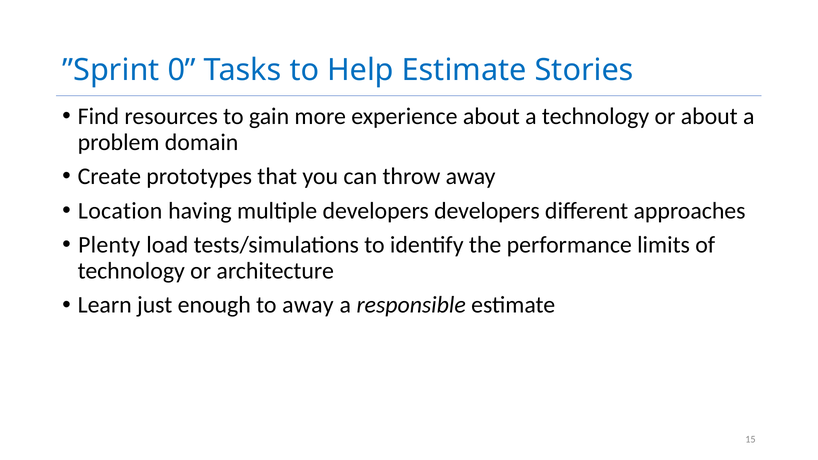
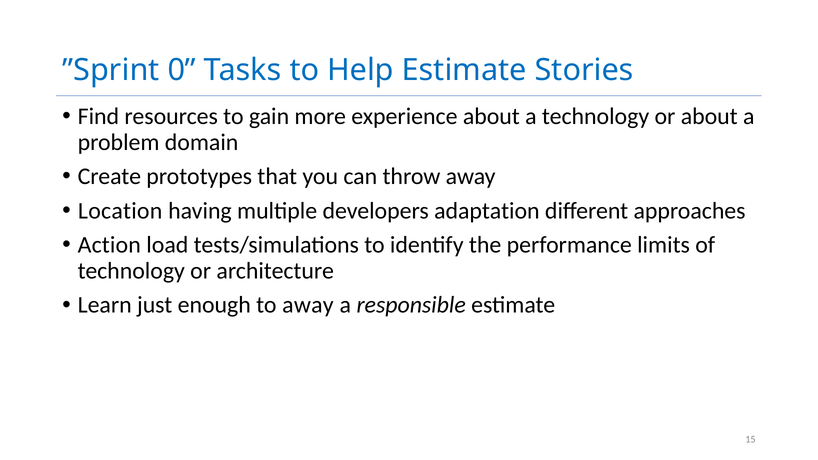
developers developers: developers -> adaptation
Plenty: Plenty -> Action
